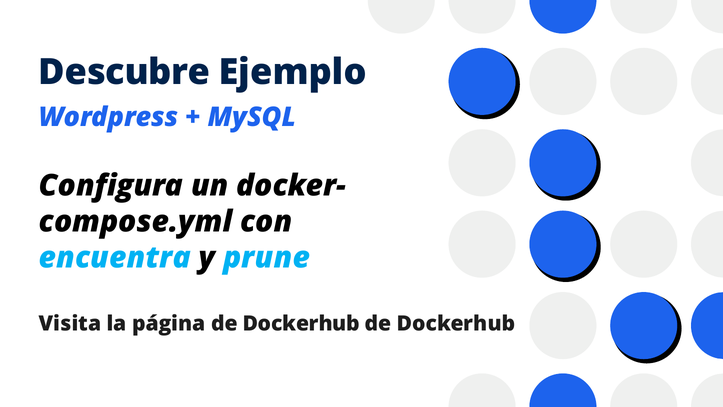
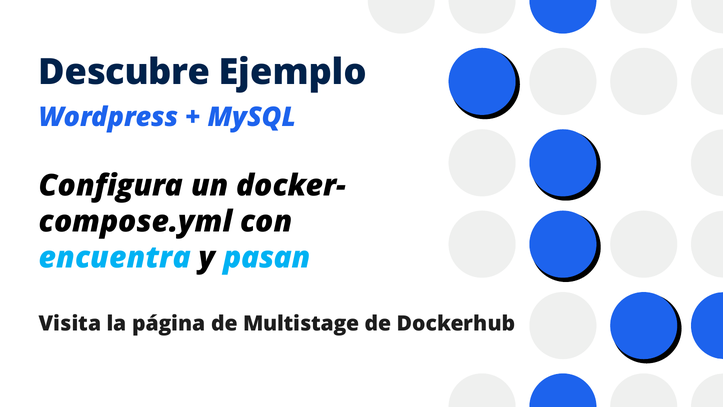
prune: prune -> pasan
página de Dockerhub: Dockerhub -> Multistage
